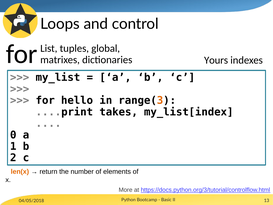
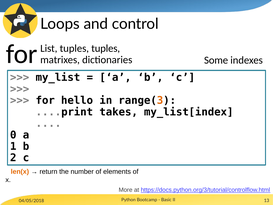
tuples global: global -> tuples
Yours: Yours -> Some
